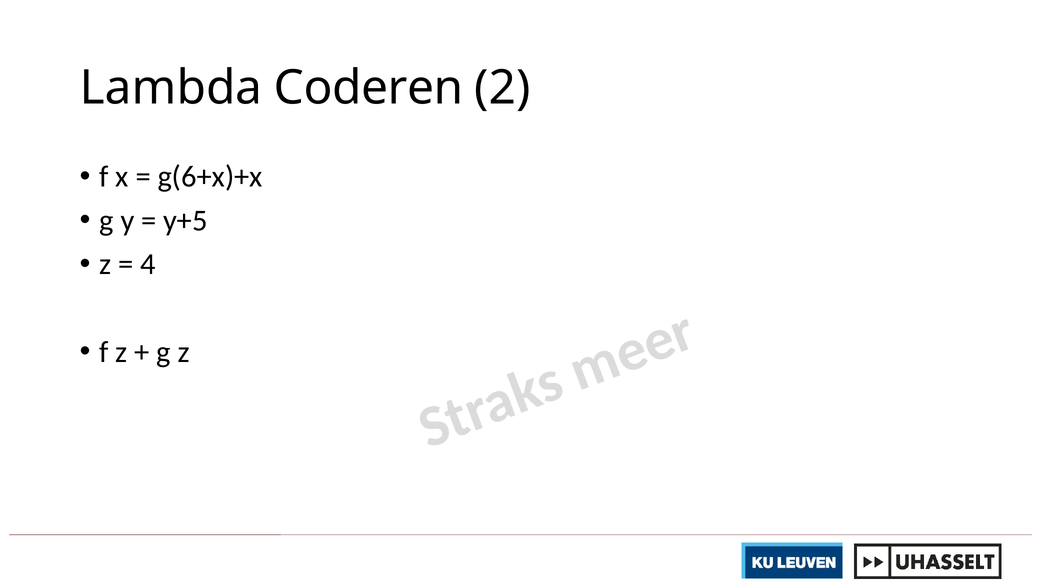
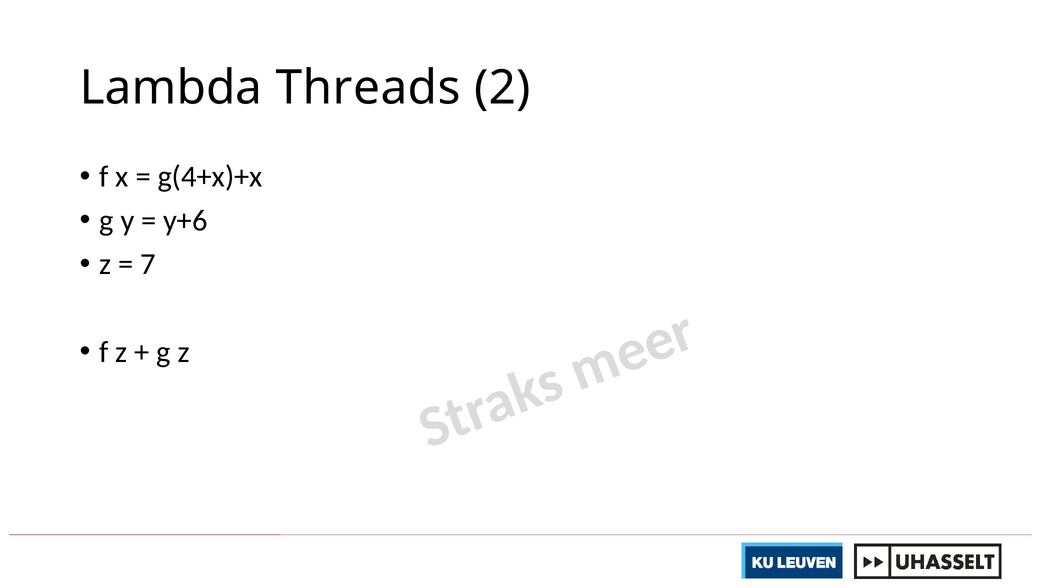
Coderen: Coderen -> Threads
g(6+x)+x: g(6+x)+x -> g(4+x)+x
y+5: y+5 -> y+6
4: 4 -> 7
